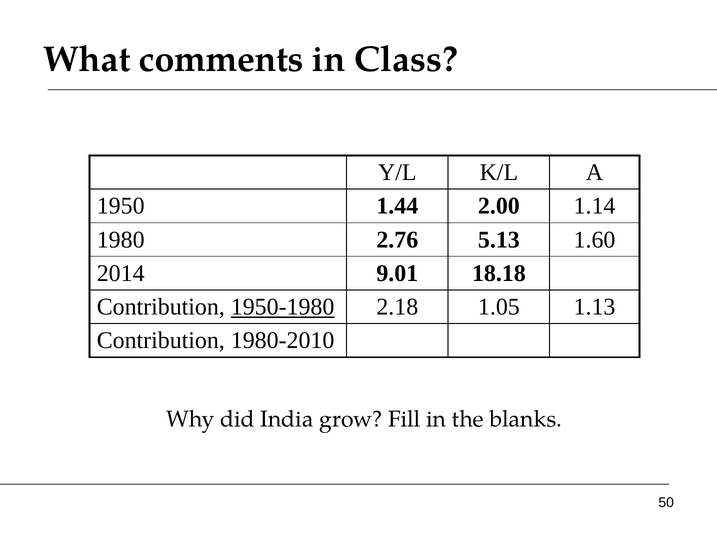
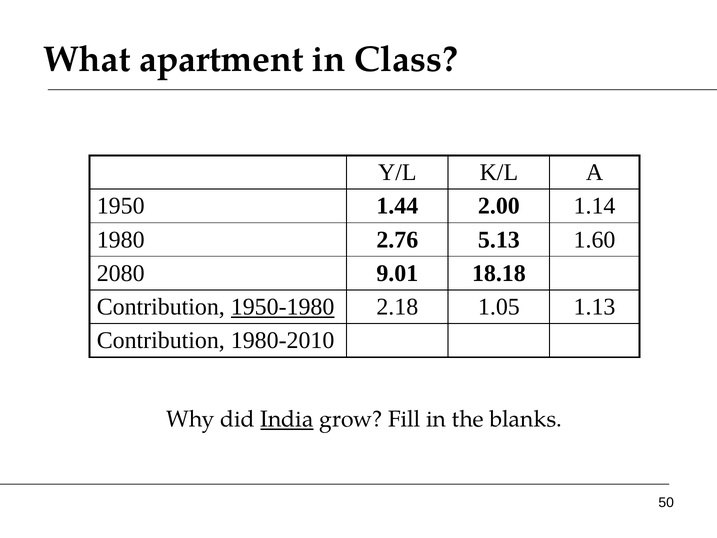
comments: comments -> apartment
2014: 2014 -> 2080
India underline: none -> present
